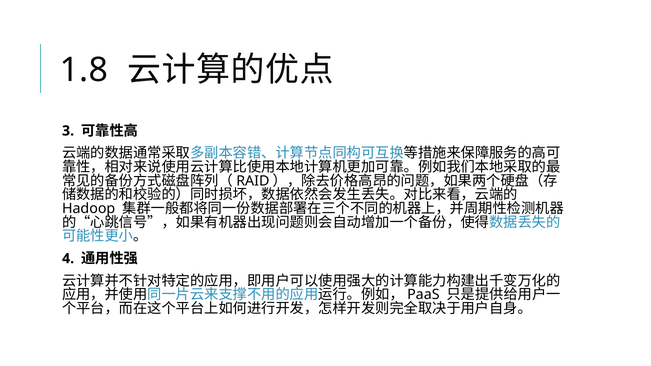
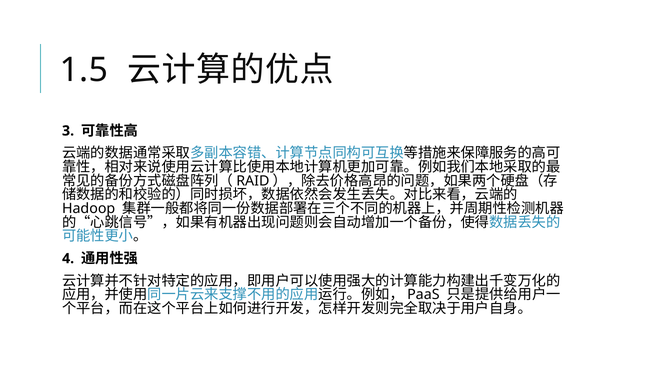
1.8: 1.8 -> 1.5
